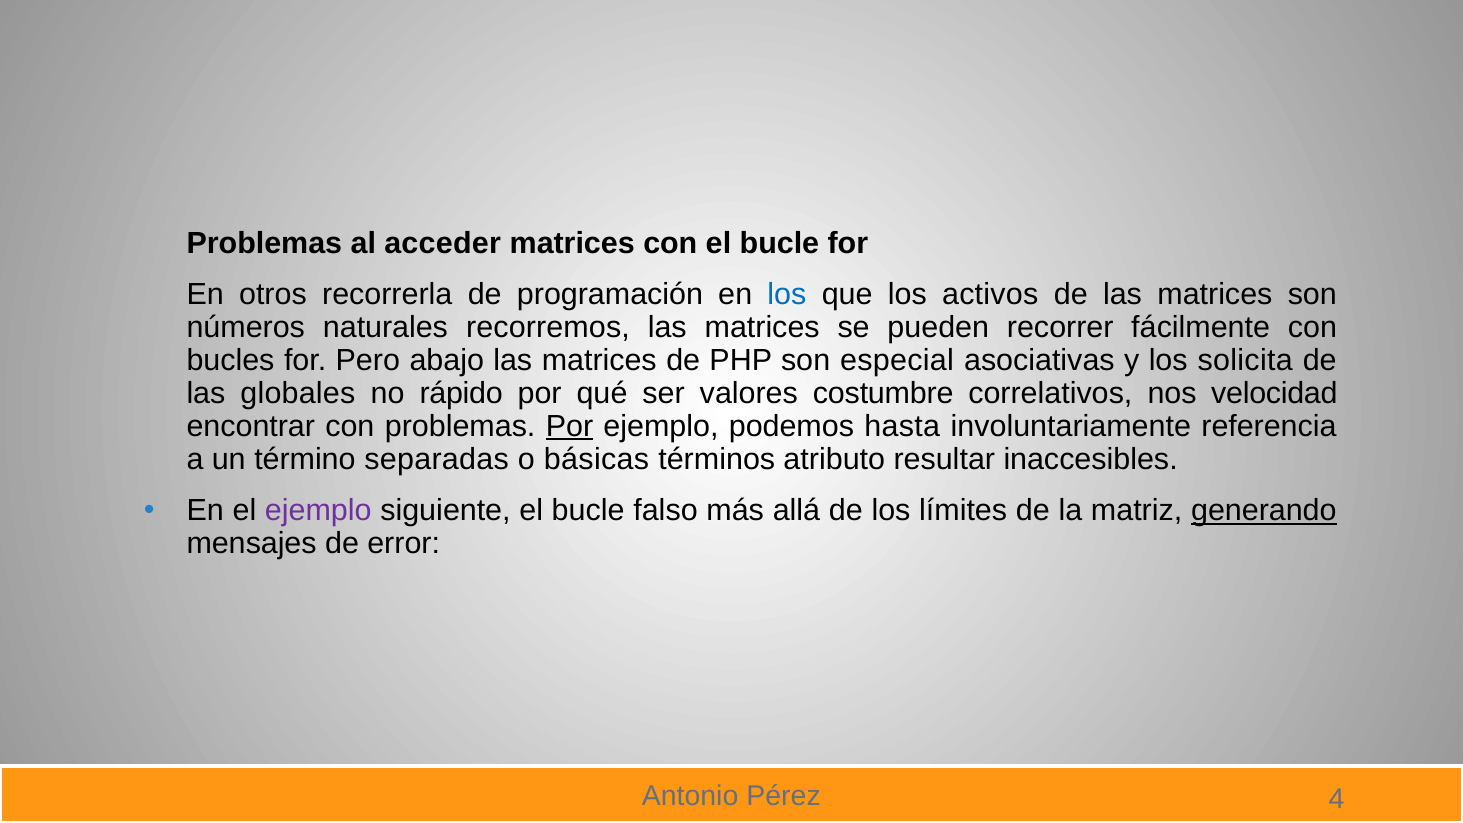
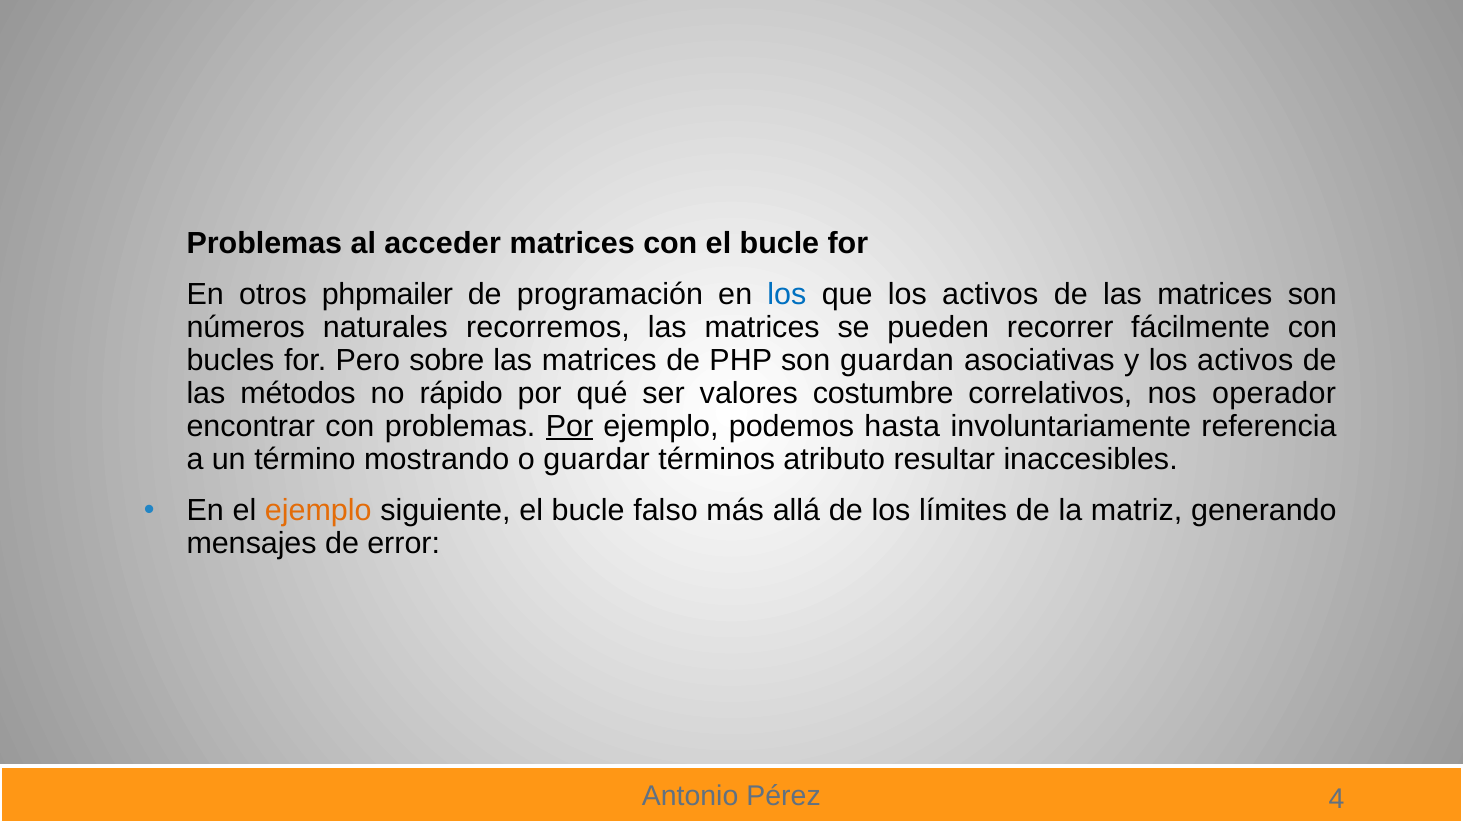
recorrerla: recorrerla -> phpmailer
abajo: abajo -> sobre
especial: especial -> guardan
y los solicita: solicita -> activos
globales: globales -> métodos
velocidad: velocidad -> operador
separadas: separadas -> mostrando
básicas: básicas -> guardar
ejemplo at (318, 510) colour: purple -> orange
generando underline: present -> none
